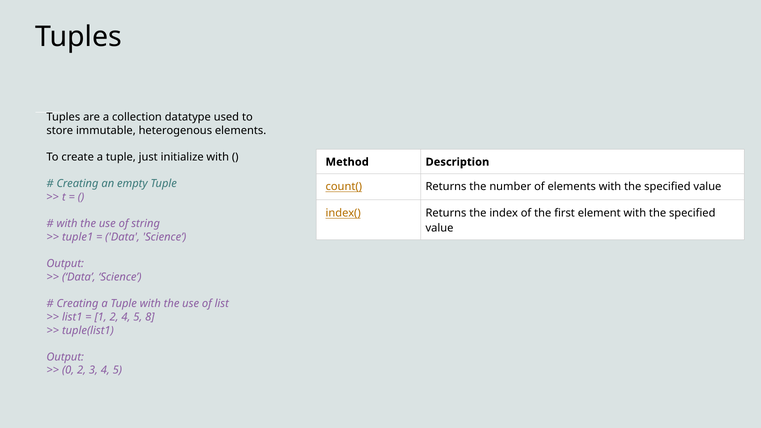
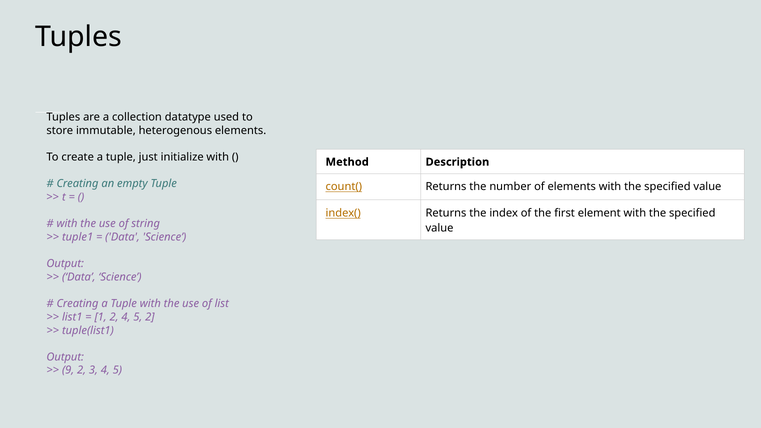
5 8: 8 -> 2
0: 0 -> 9
